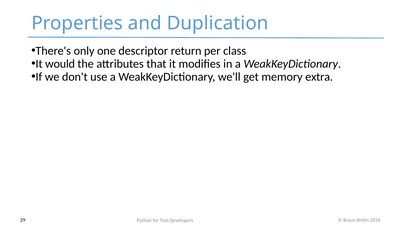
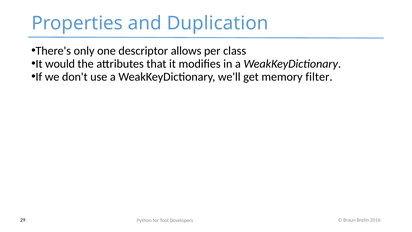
return: return -> allows
extra: extra -> filter
